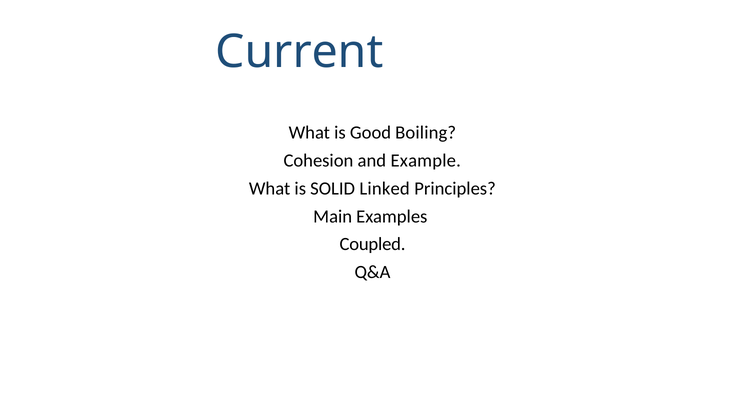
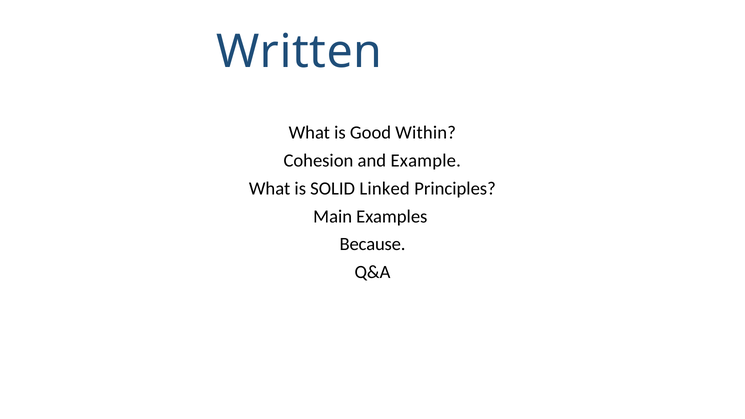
Current: Current -> Written
Boiling: Boiling -> Within
Coupled: Coupled -> Because
